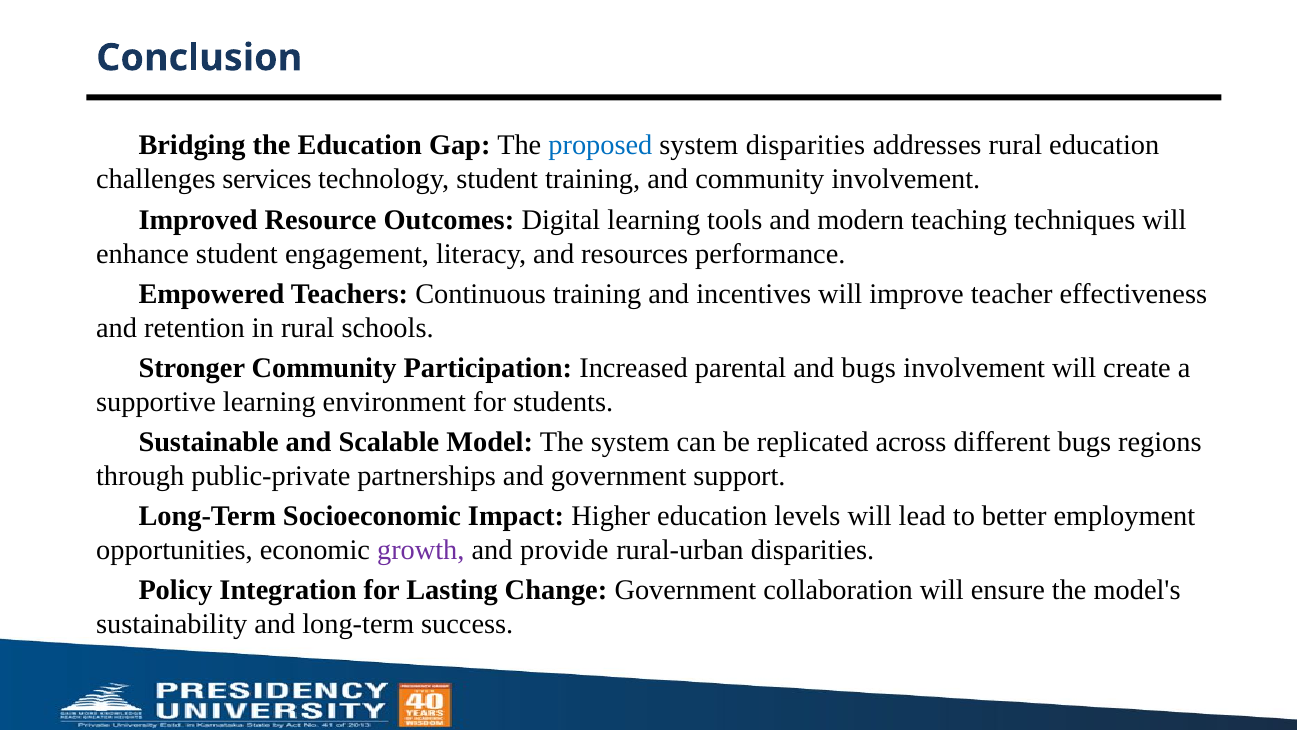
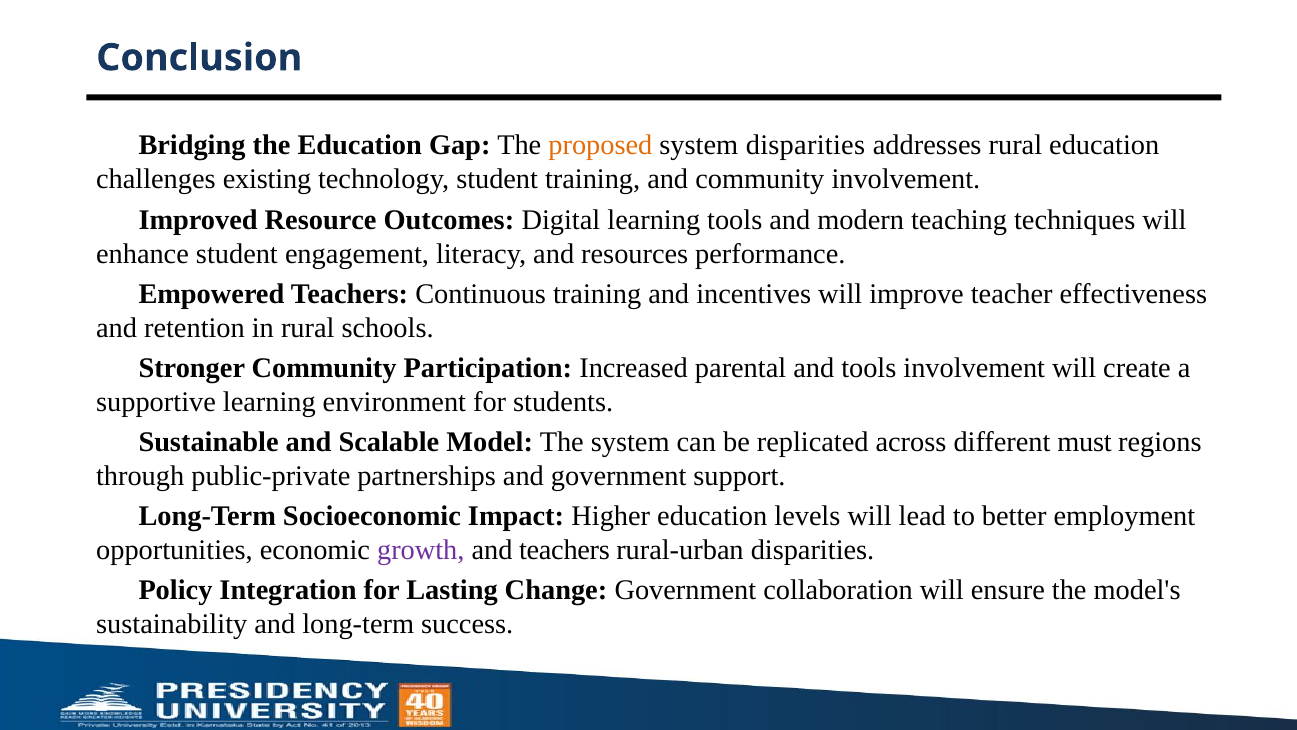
proposed colour: blue -> orange
services: services -> existing
and bugs: bugs -> tools
different bugs: bugs -> must
and provide: provide -> teachers
